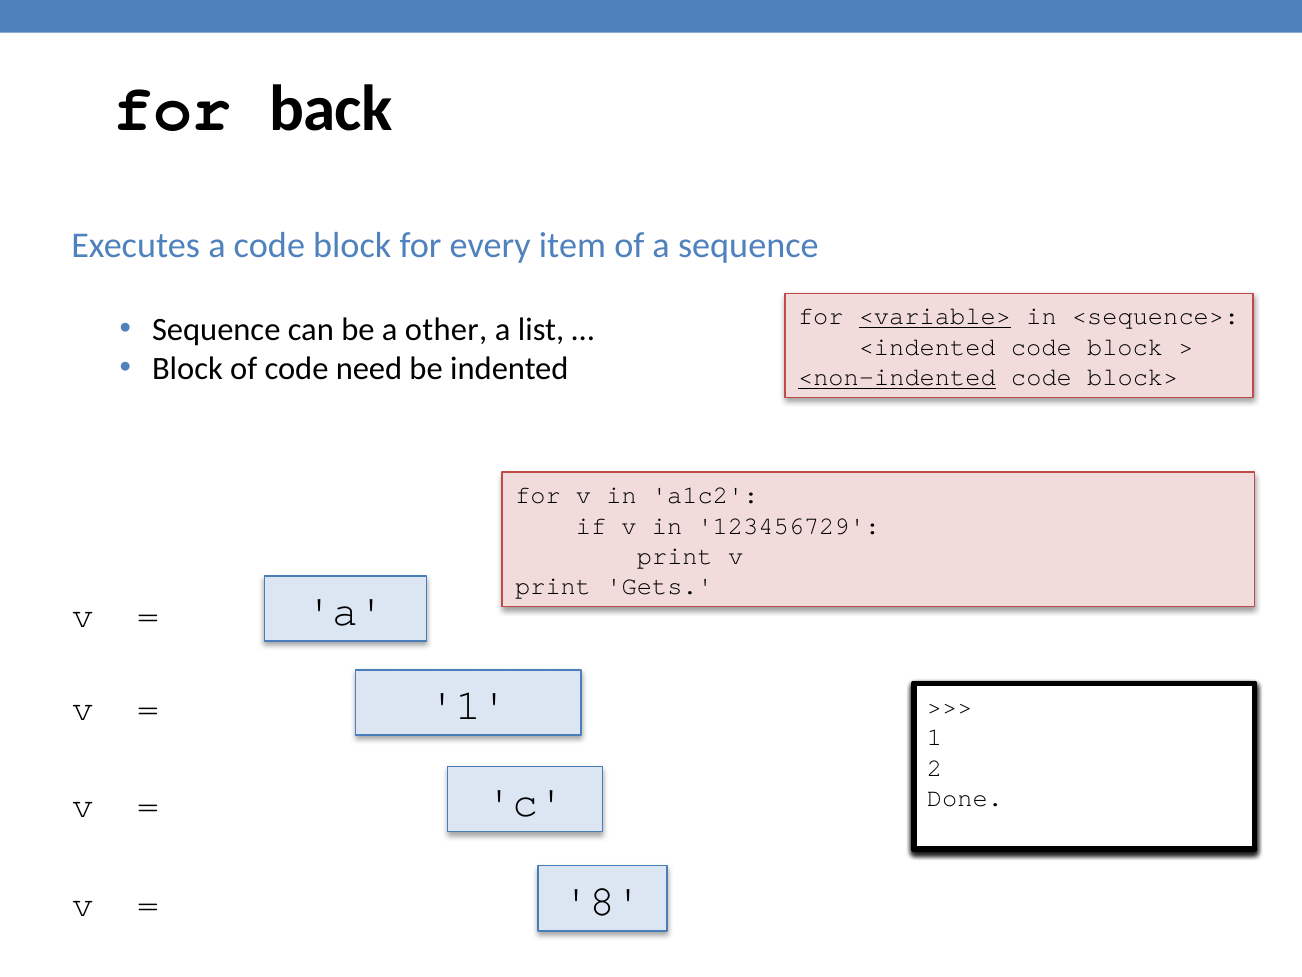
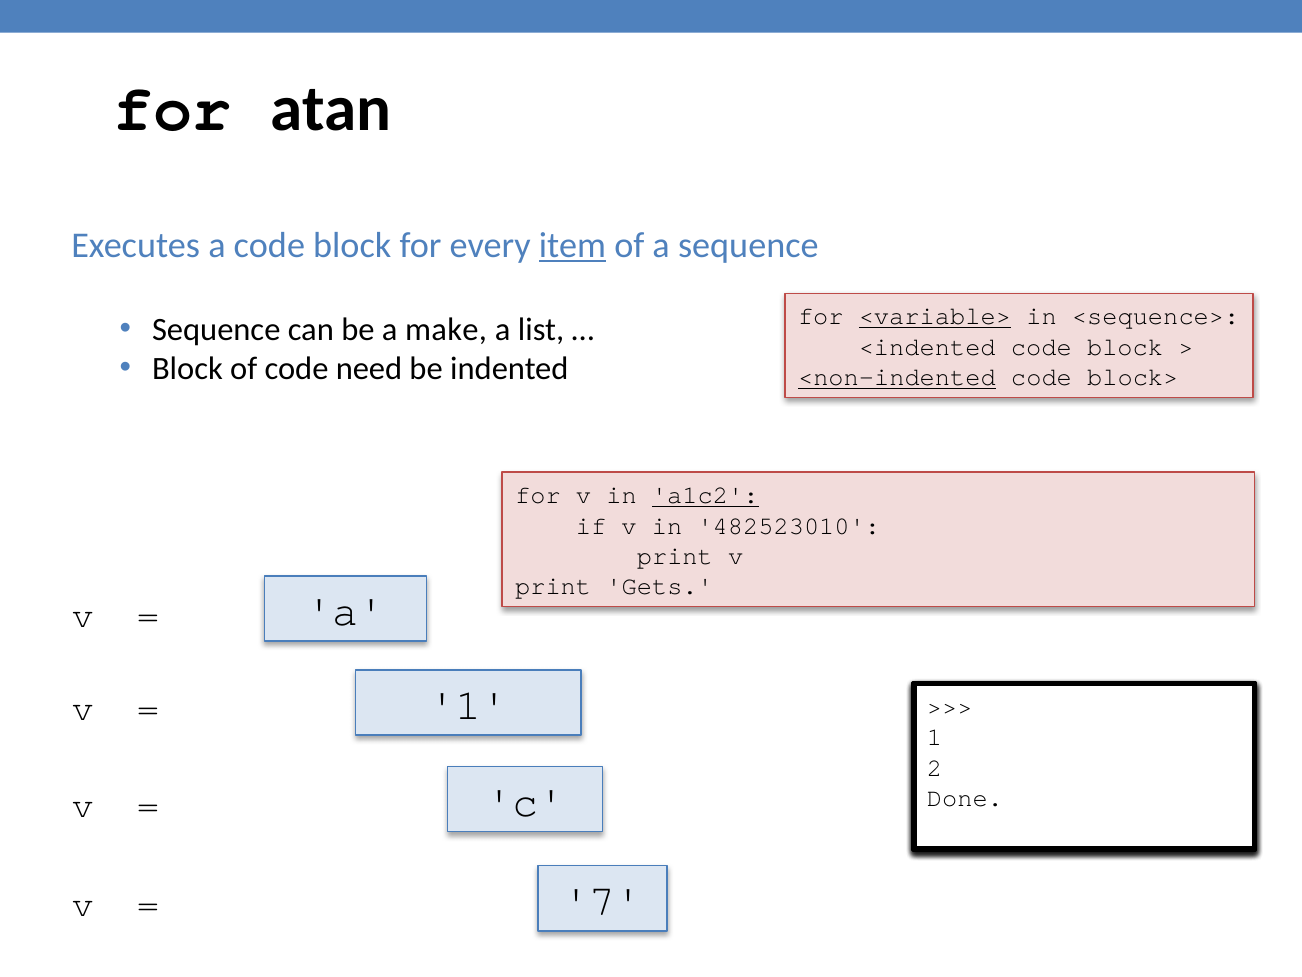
back: back -> atan
item underline: none -> present
other: other -> make
a1c2 underline: none -> present
123456729: 123456729 -> 482523010
8: 8 -> 7
